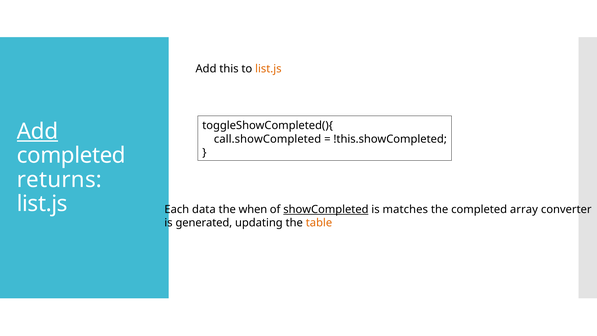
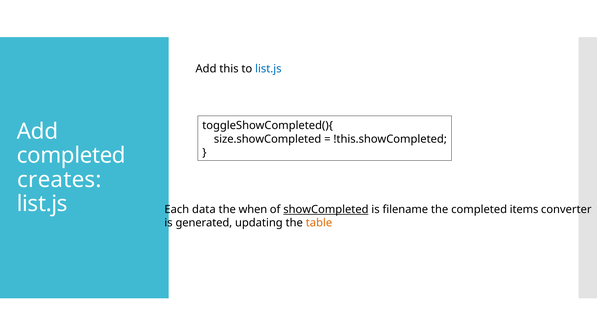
list.js at (268, 69) colour: orange -> blue
Add at (38, 131) underline: present -> none
call.showCompleted: call.showCompleted -> size.showCompleted
returns: returns -> creates
matches: matches -> filename
array: array -> items
